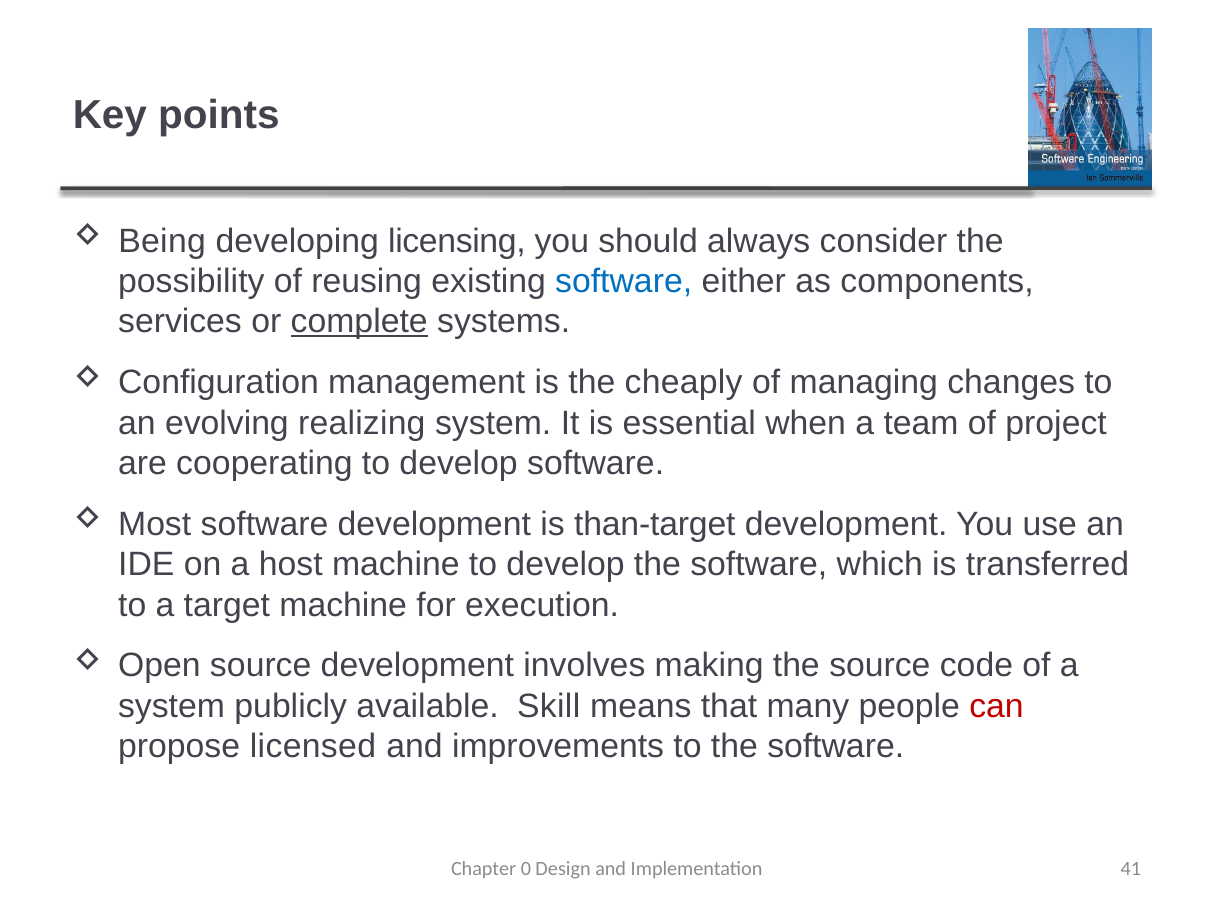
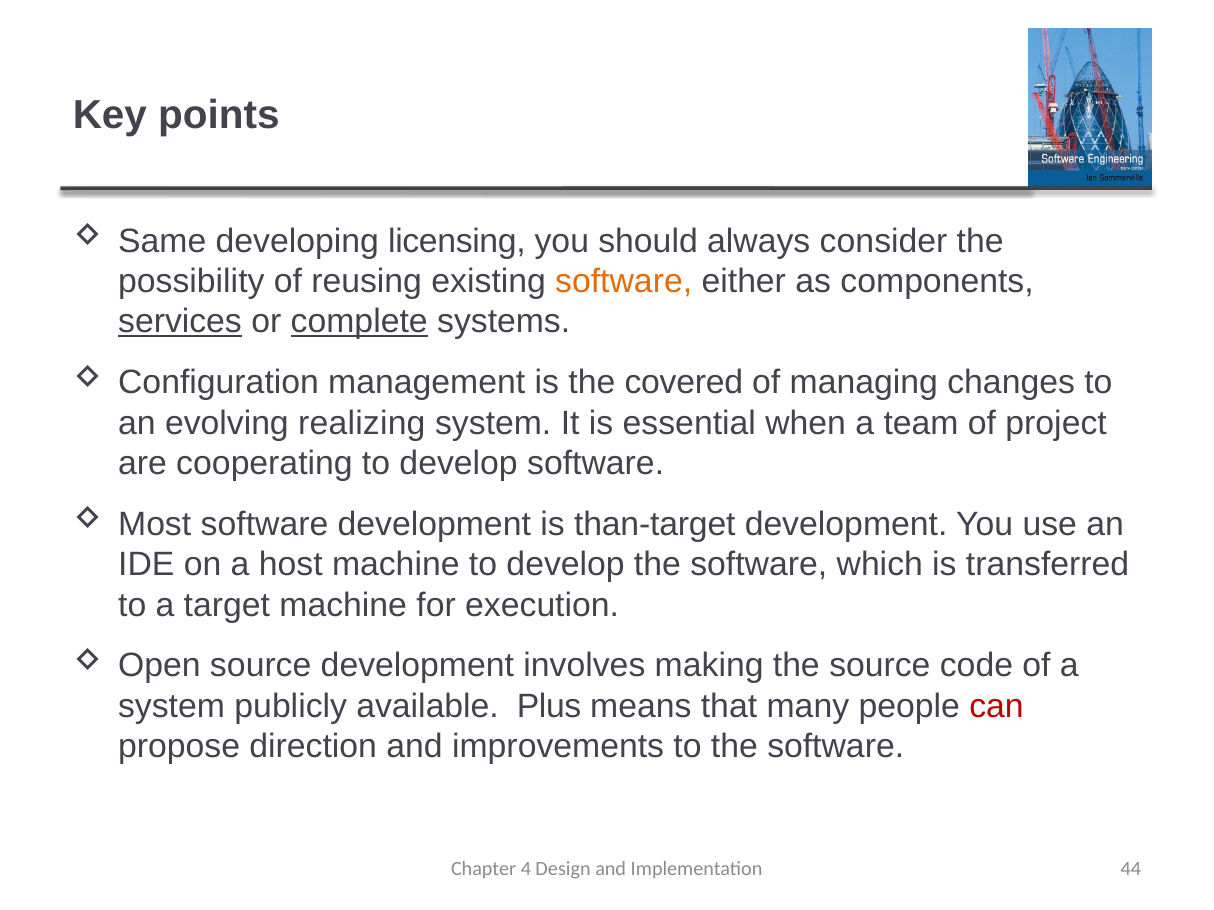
Being: Being -> Same
software at (624, 282) colour: blue -> orange
services underline: none -> present
cheaply: cheaply -> covered
Skill: Skill -> Plus
licensed: licensed -> direction
0: 0 -> 4
41: 41 -> 44
